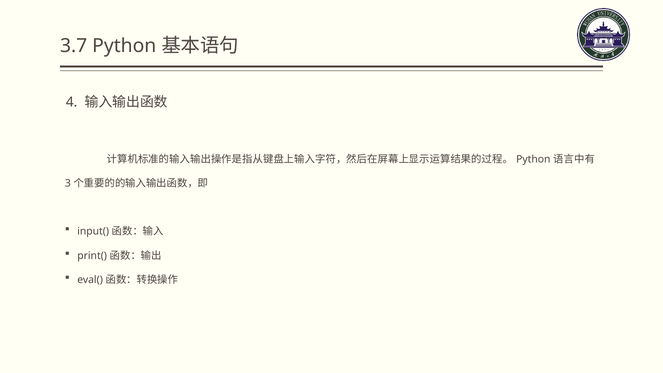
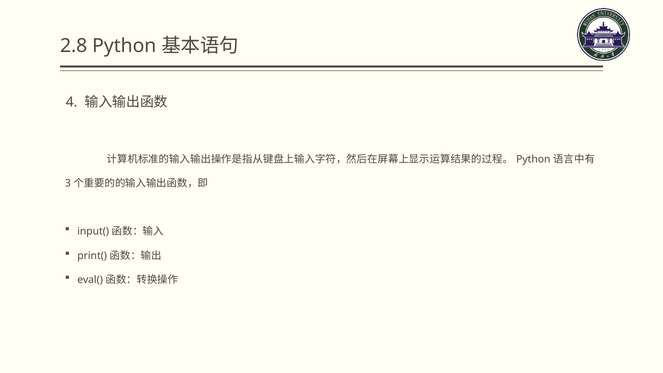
3.7: 3.7 -> 2.8
